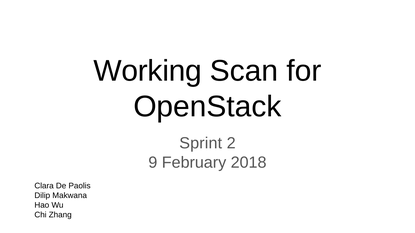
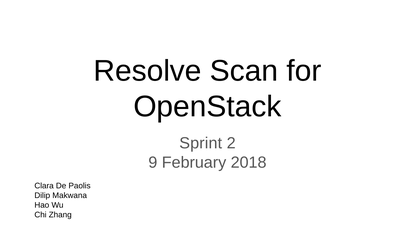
Working: Working -> Resolve
